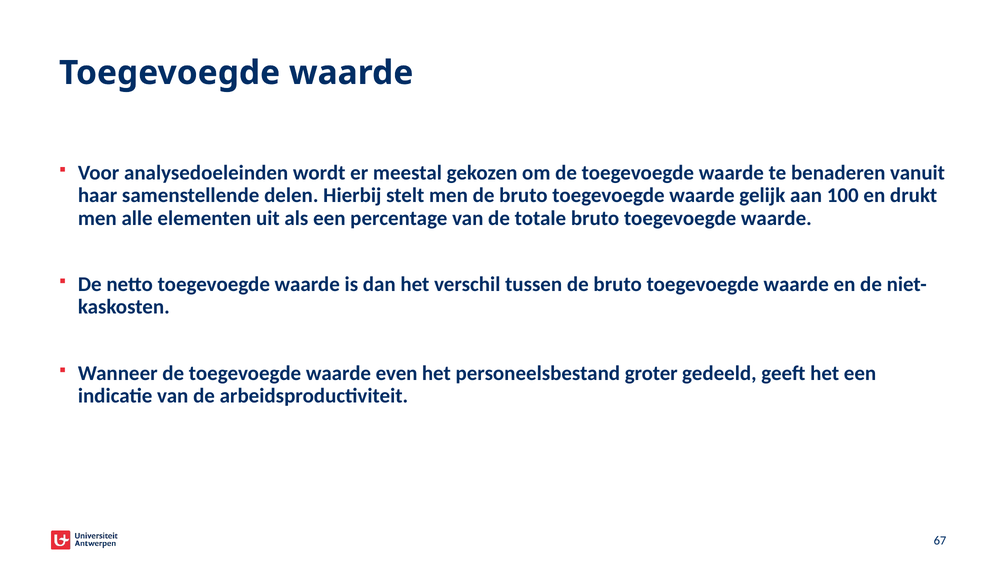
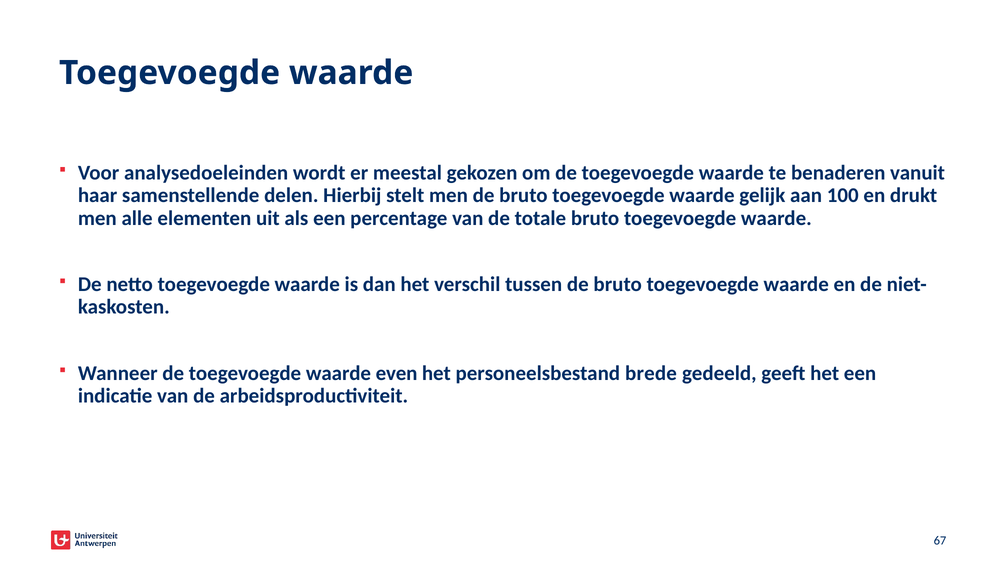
groter: groter -> brede
